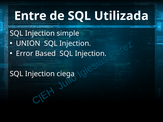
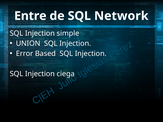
Utilizada: Utilizada -> Network
